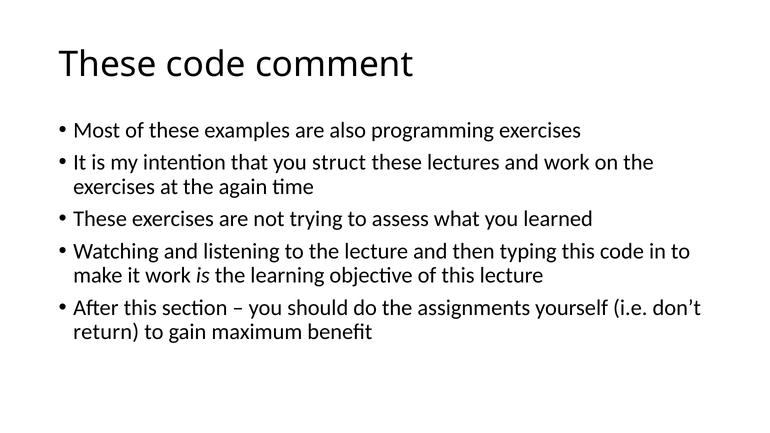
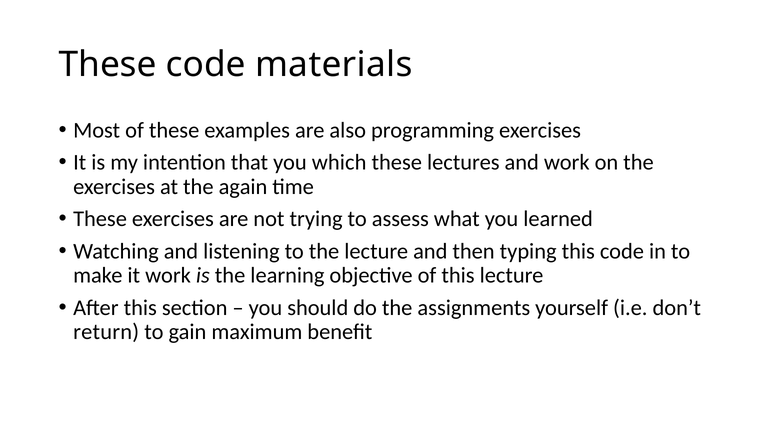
comment: comment -> materials
struct: struct -> which
